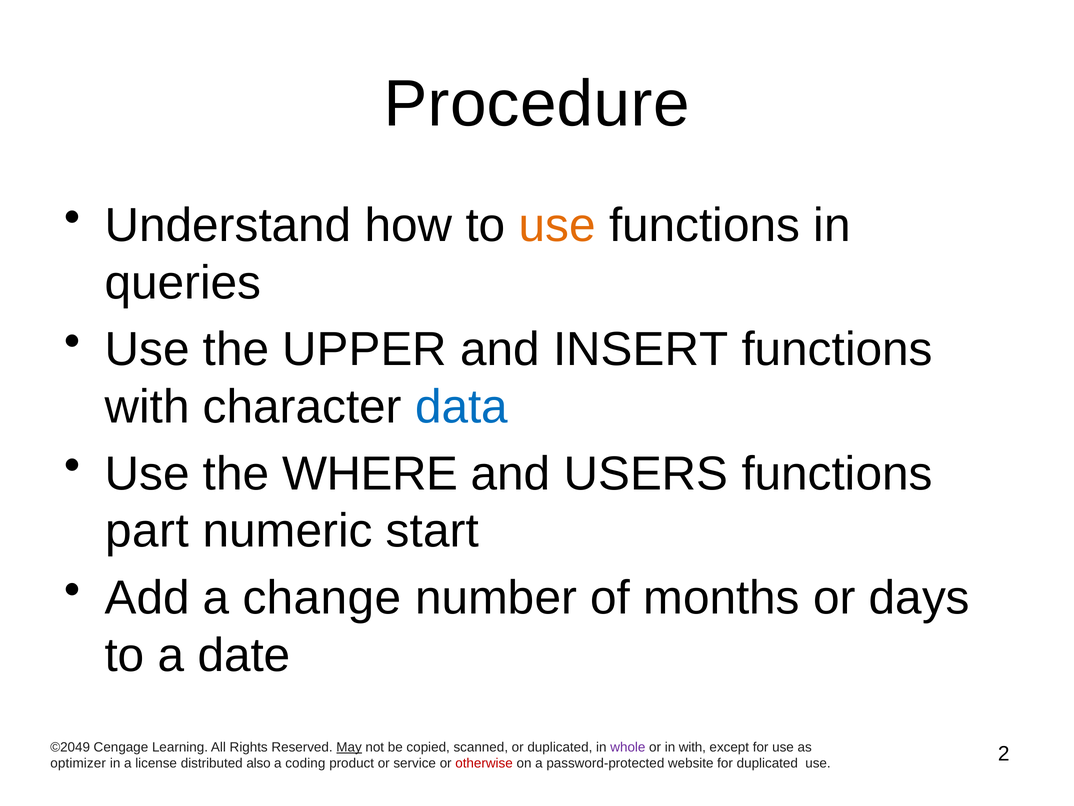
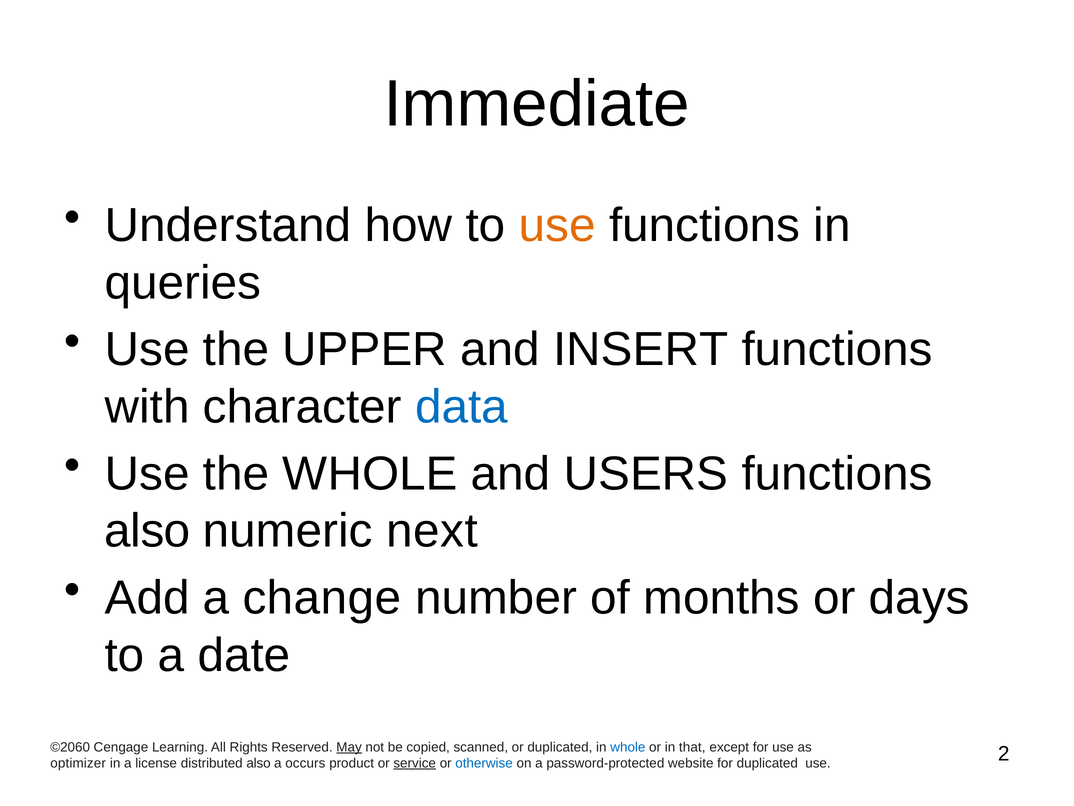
Procedure: Procedure -> Immediate
the WHERE: WHERE -> WHOLE
part at (147, 531): part -> also
start: start -> next
©2049: ©2049 -> ©2060
whole at (628, 747) colour: purple -> blue
in with: with -> that
coding: coding -> occurs
service underline: none -> present
otherwise colour: red -> blue
